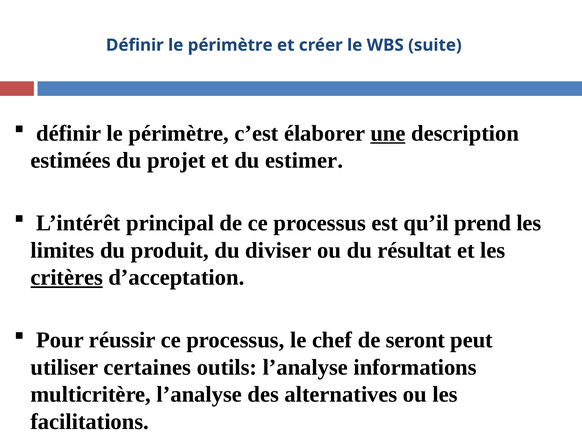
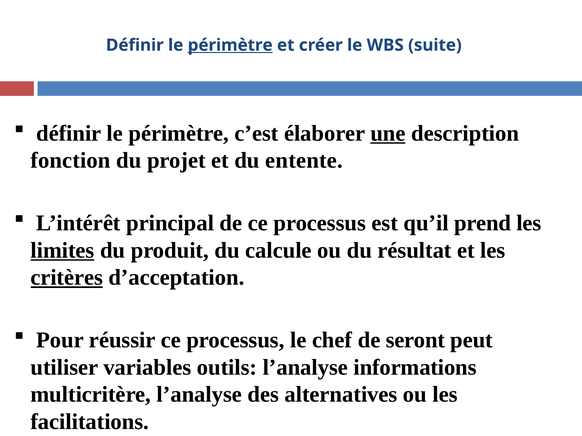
périmètre at (230, 45) underline: none -> present
estimées: estimées -> fonction
estimer: estimer -> entente
limites underline: none -> present
diviser: diviser -> calcule
certaines: certaines -> variables
